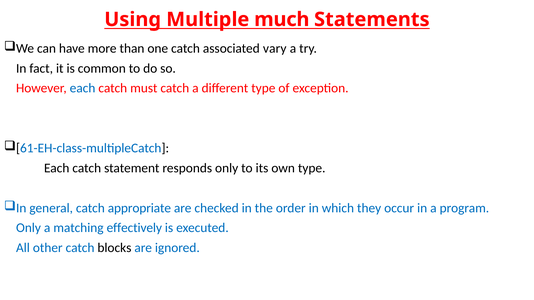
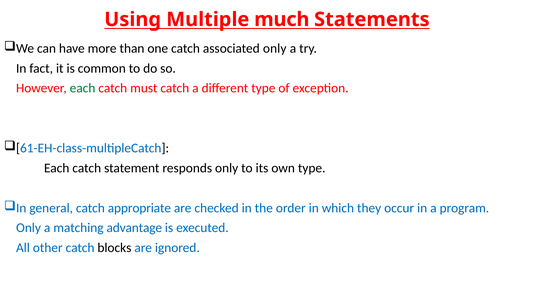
associated vary: vary -> only
each at (83, 88) colour: blue -> green
effectively: effectively -> advantage
